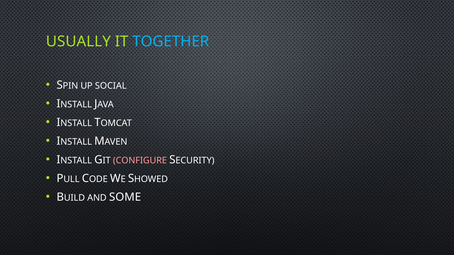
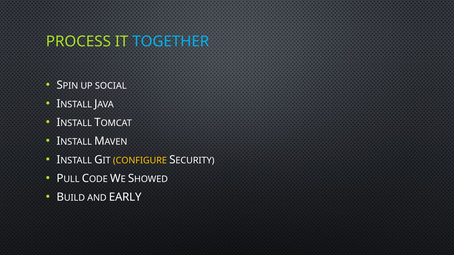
USUALLY: USUALLY -> PROCESS
CONFIGURE colour: pink -> yellow
SOME: SOME -> EARLY
